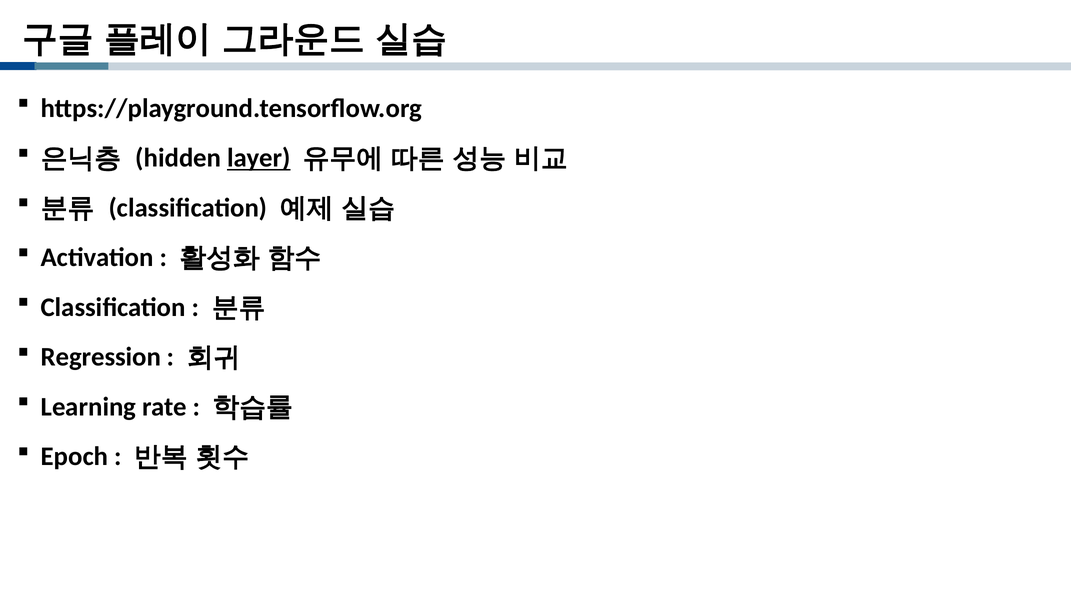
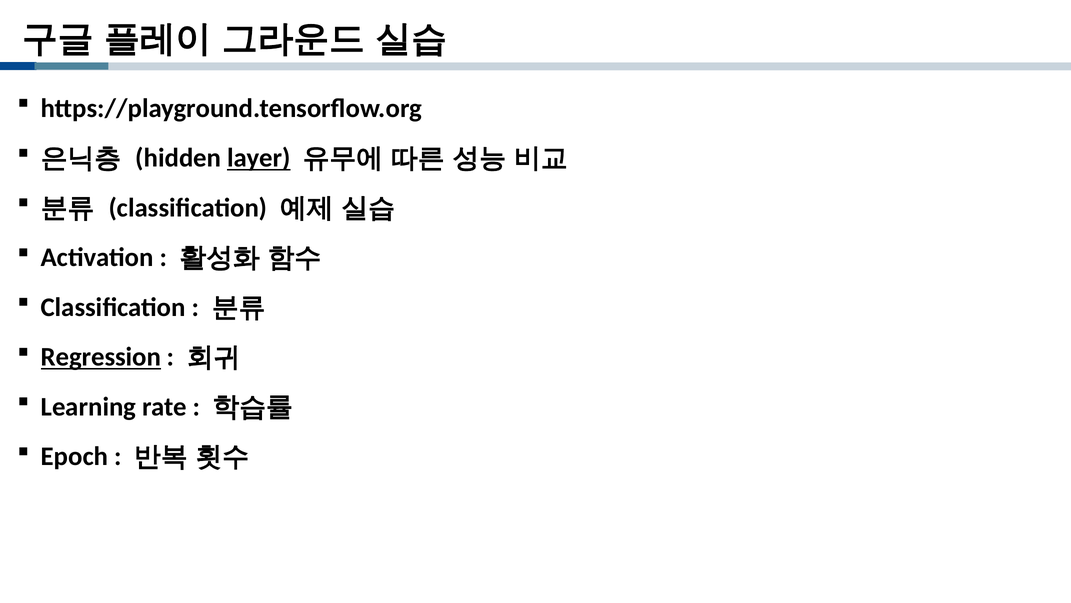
Regression underline: none -> present
